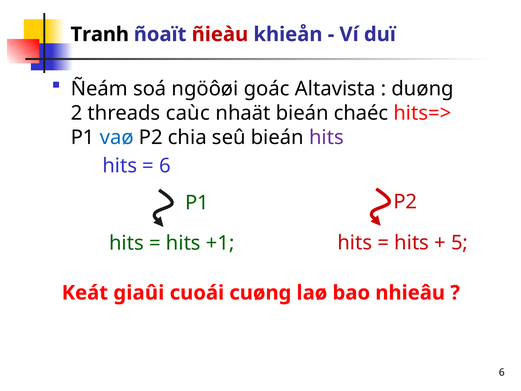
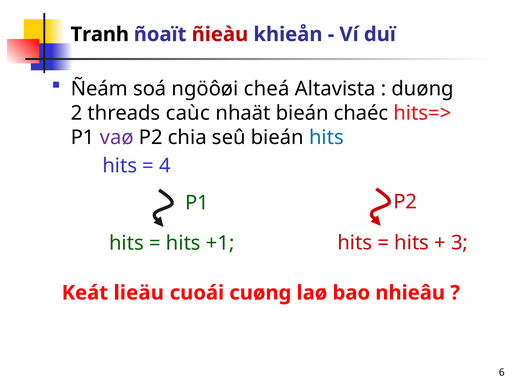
goác: goác -> cheá
vaø colour: blue -> purple
hits at (327, 137) colour: purple -> blue
6 at (165, 166): 6 -> 4
5: 5 -> 3
giaûi: giaûi -> lieäu
